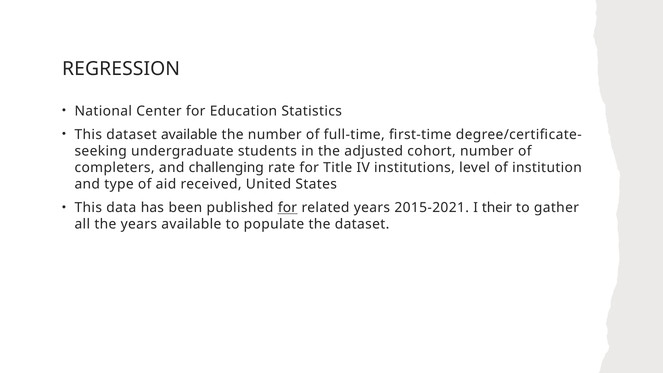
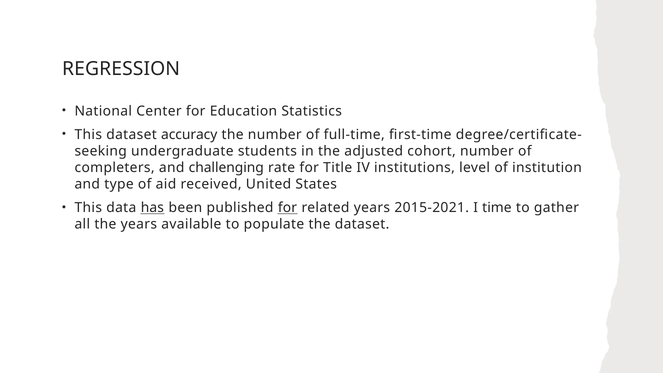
dataset available: available -> accuracy
has underline: none -> present
their: their -> time
